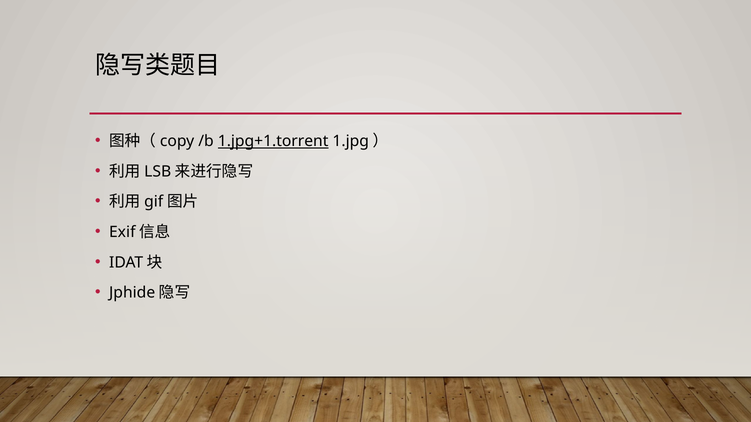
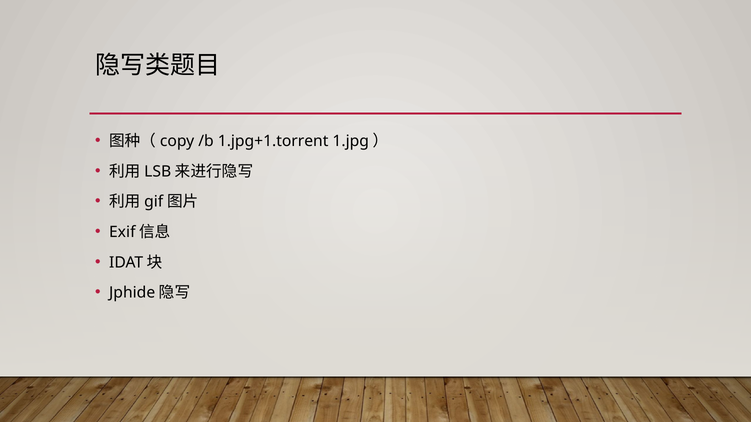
1.jpg+1.torrent underline: present -> none
